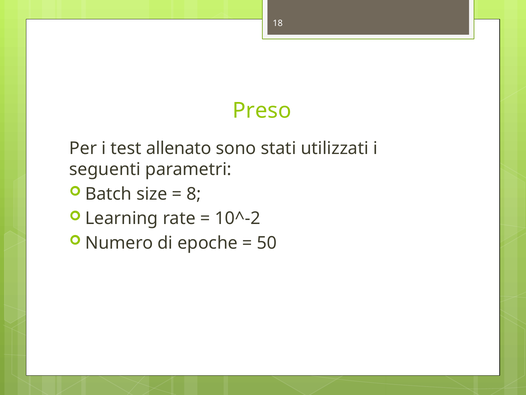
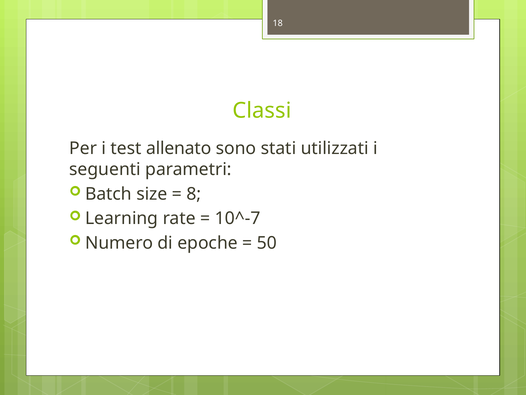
Preso: Preso -> Classi
10^-2: 10^-2 -> 10^-7
